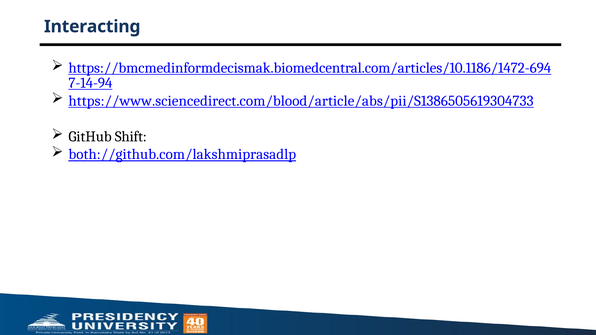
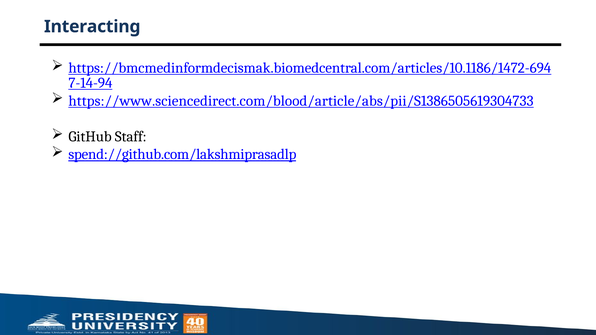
Shift: Shift -> Staff
both://github.com/lakshmiprasadlp: both://github.com/lakshmiprasadlp -> spend://github.com/lakshmiprasadlp
